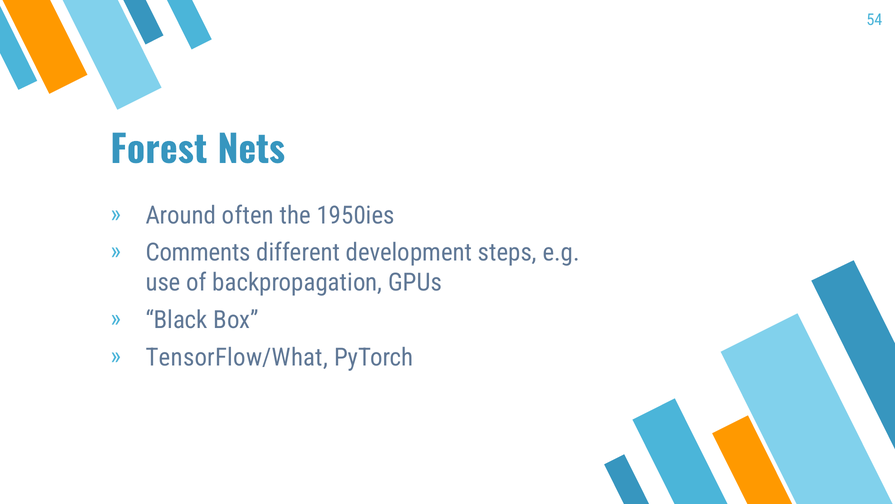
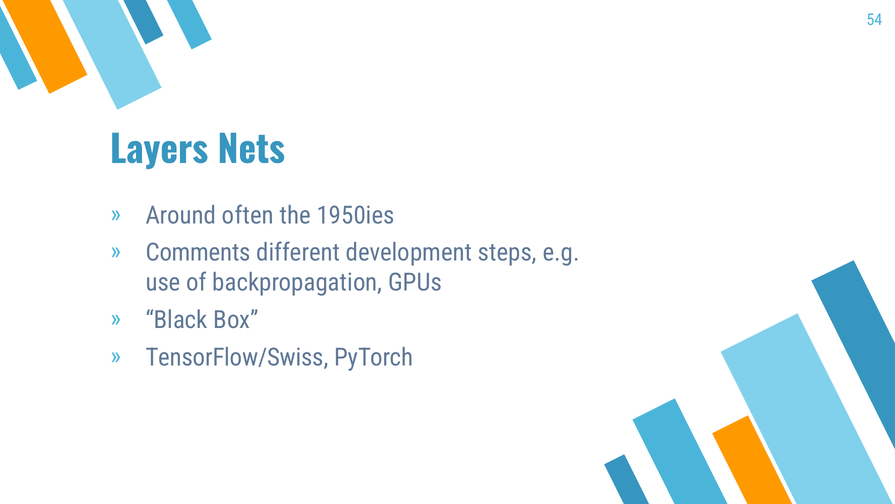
Forest: Forest -> Layers
TensorFlow/What: TensorFlow/What -> TensorFlow/Swiss
